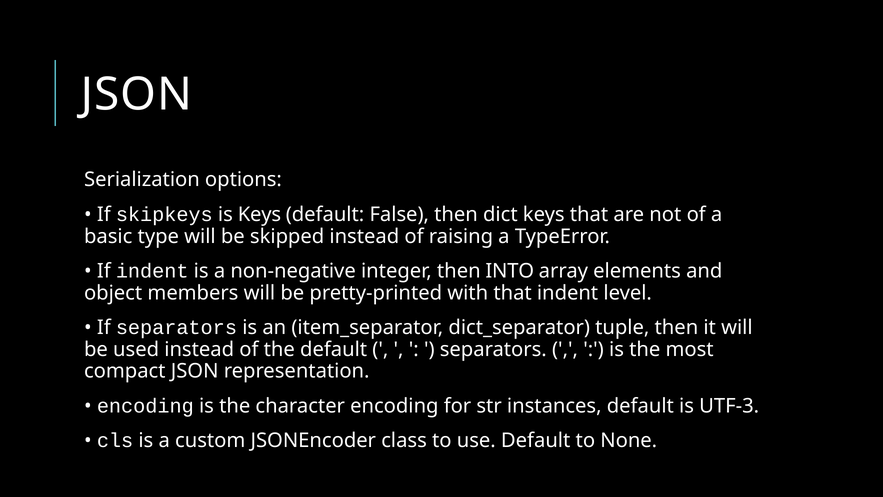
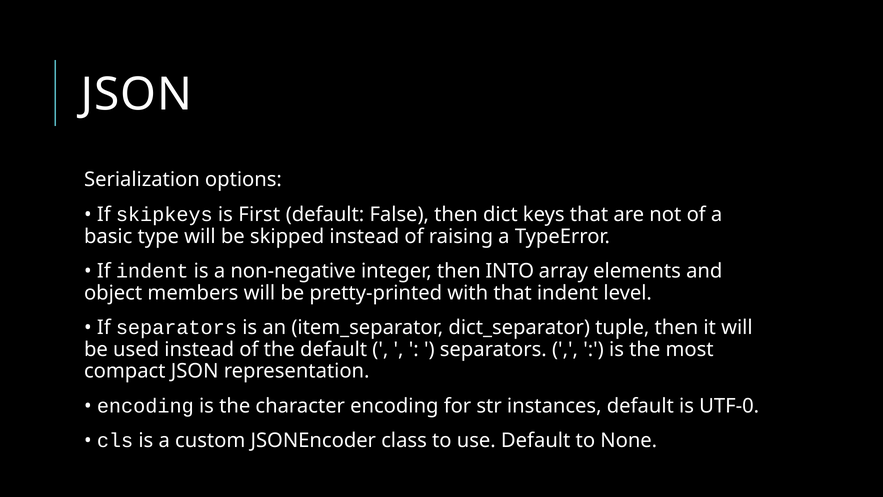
is Keys: Keys -> First
UTF-3: UTF-3 -> UTF-0
